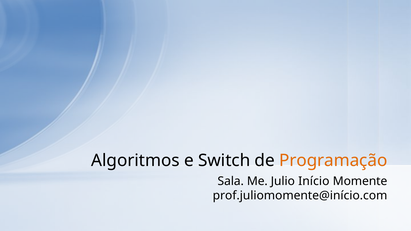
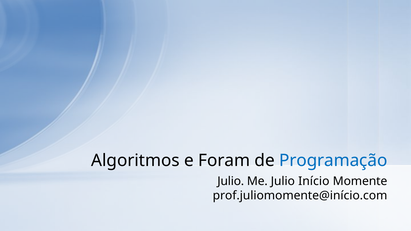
Switch: Switch -> Foram
Programação colour: orange -> blue
Sala at (231, 181): Sala -> Julio
